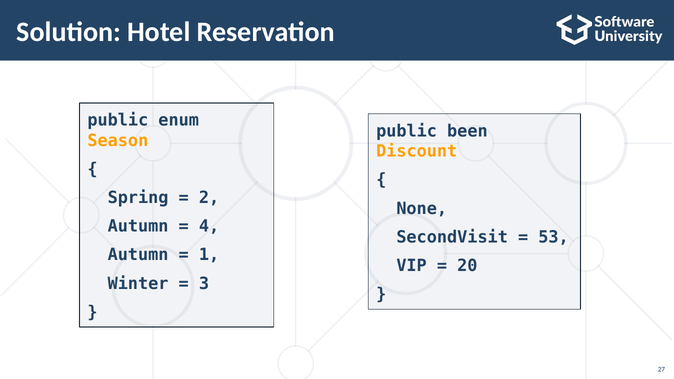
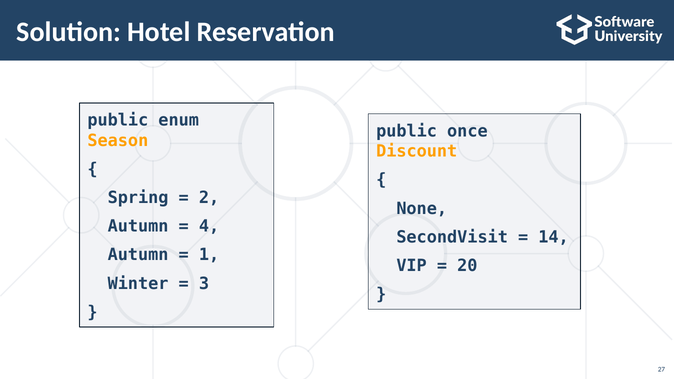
been: been -> once
53: 53 -> 14
